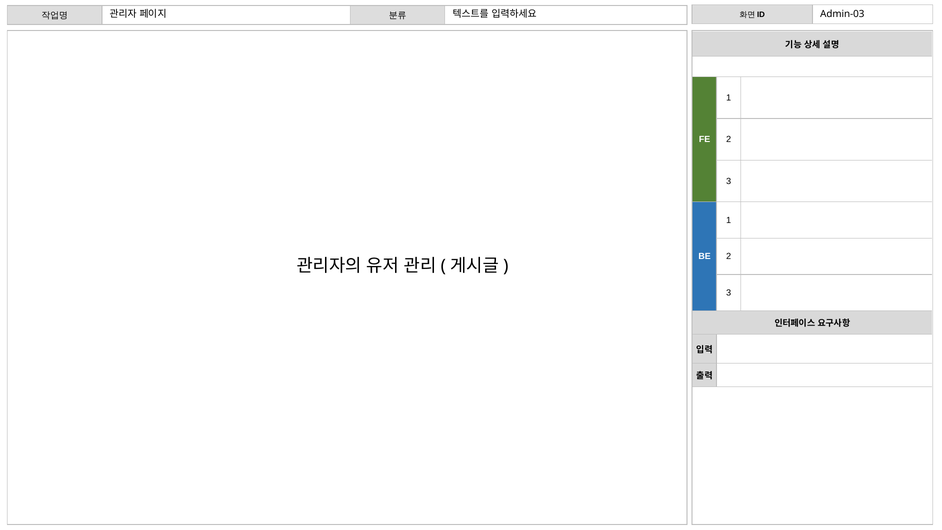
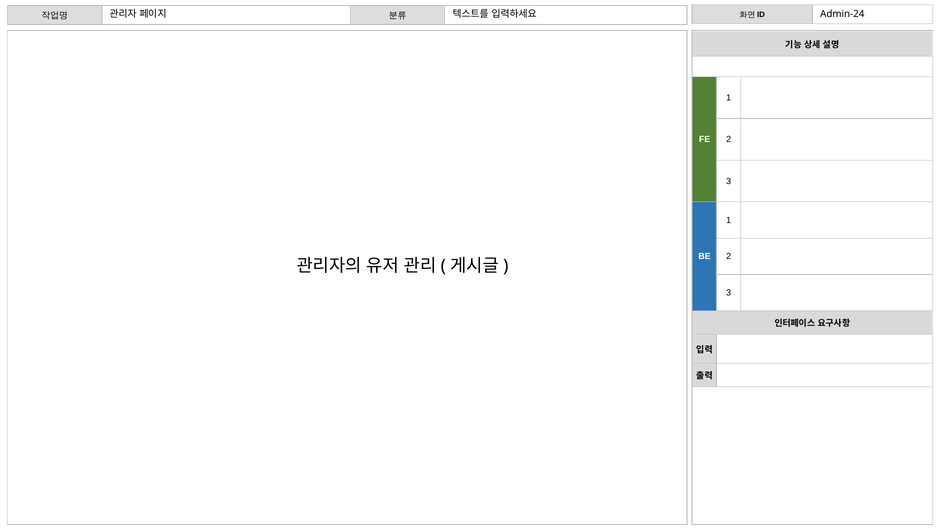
Admin-03: Admin-03 -> Admin-24
